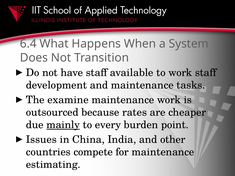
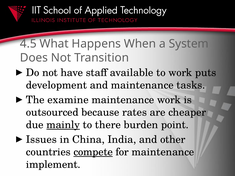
6.4: 6.4 -> 4.5
work staff: staff -> puts
every: every -> there
compete underline: none -> present
estimating: estimating -> implement
